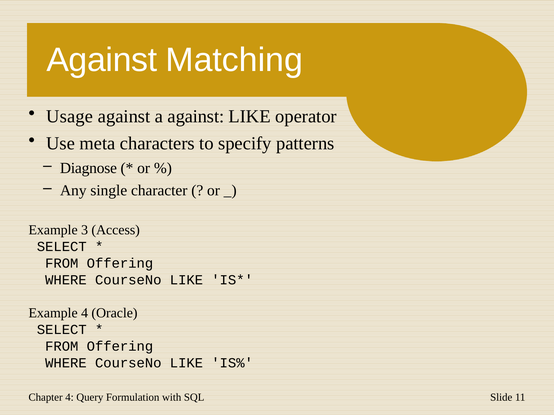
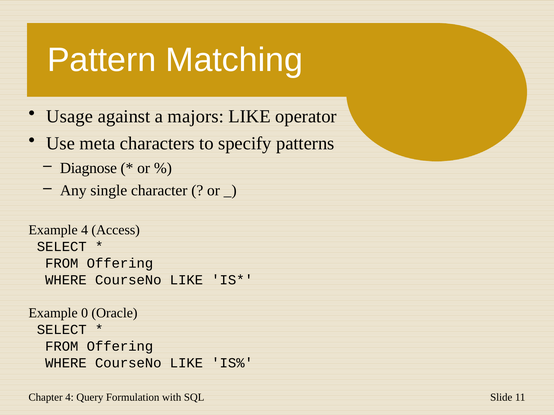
Against at (102, 60): Against -> Pattern
a against: against -> majors
Example 3: 3 -> 4
Example 4: 4 -> 0
